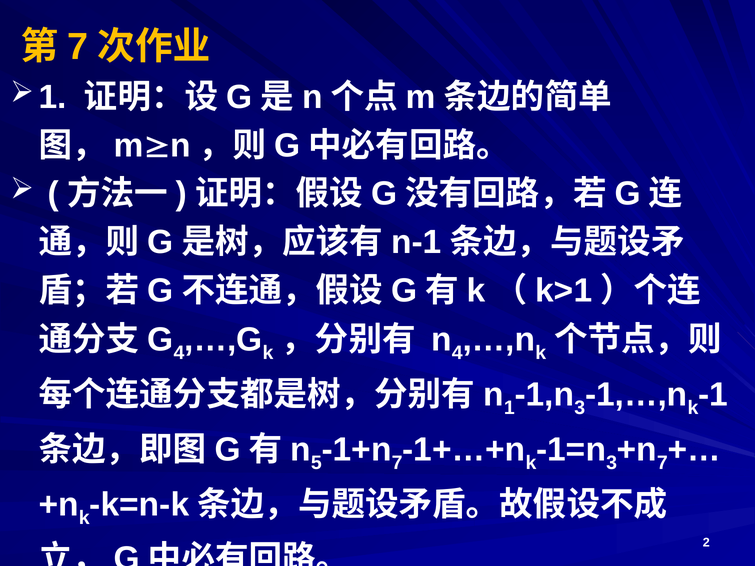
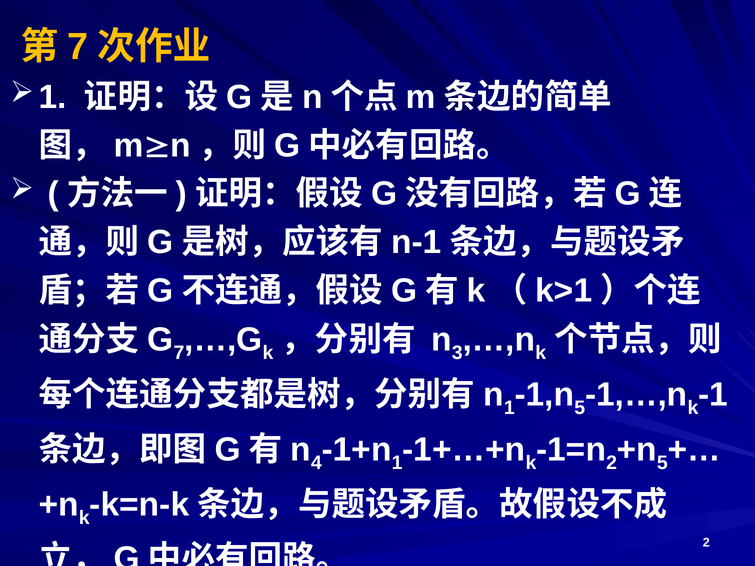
4 at (179, 353): 4 -> 7
4 at (457, 353): 4 -> 3
3 at (580, 408): 3 -> 5
5: 5 -> 4
7 at (397, 463): 7 -> 1
3 at (612, 463): 3 -> 2
7 at (662, 463): 7 -> 5
